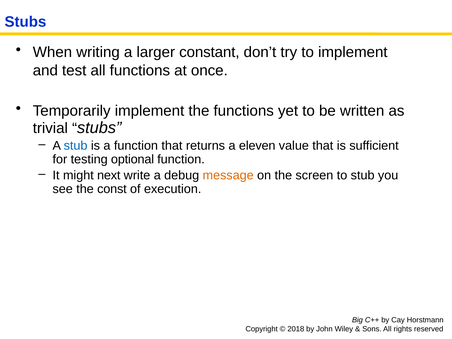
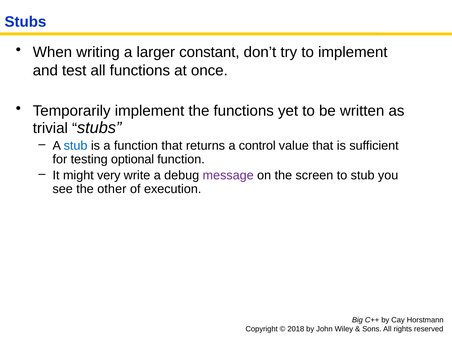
eleven: eleven -> control
next: next -> very
message colour: orange -> purple
const: const -> other
